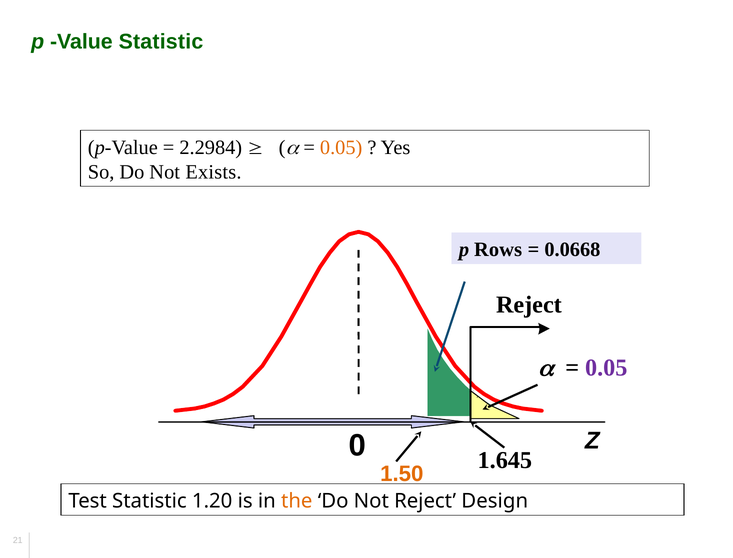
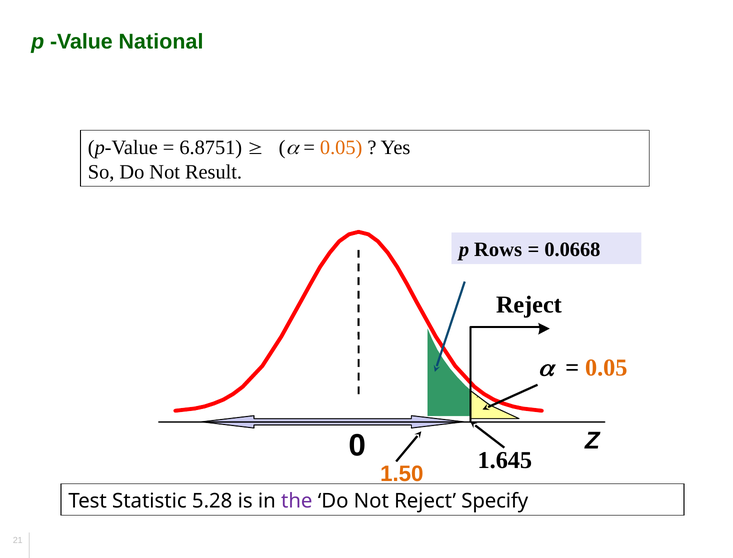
Value Statistic: Statistic -> National
2.2984: 2.2984 -> 6.8751
Exists: Exists -> Result
0.05 at (606, 368) colour: purple -> orange
1.20: 1.20 -> 5.28
the colour: orange -> purple
Design: Design -> Specify
